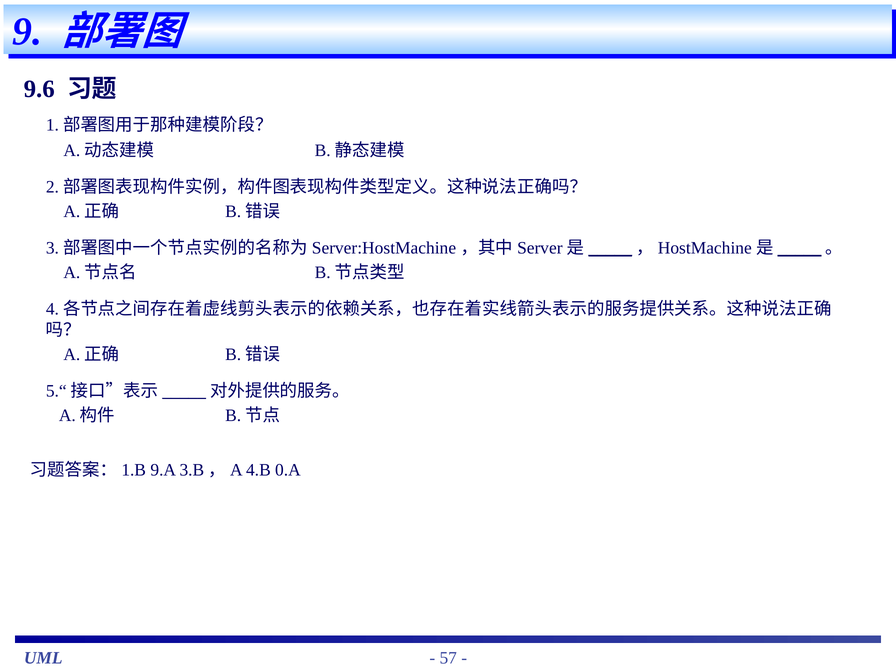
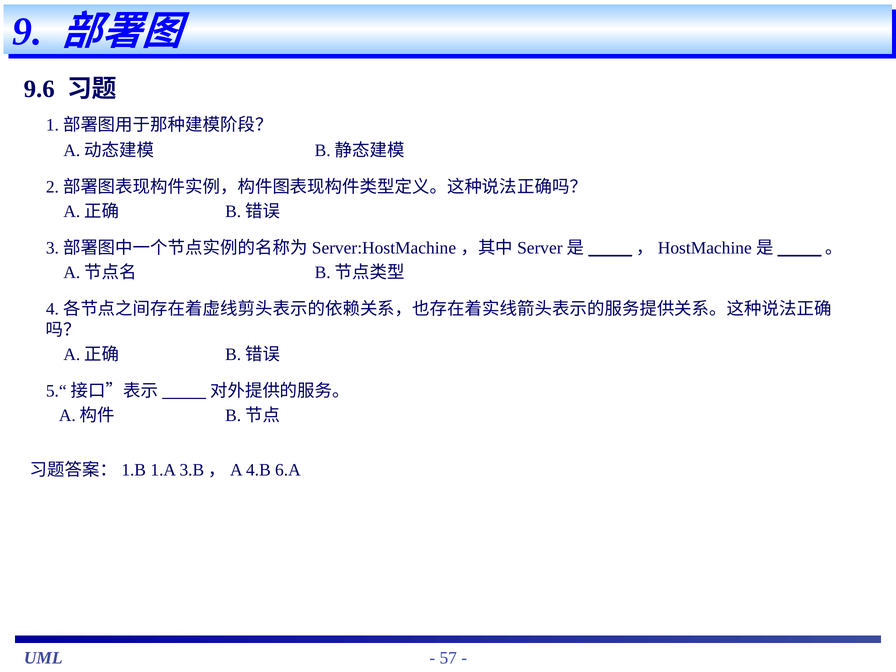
9.A: 9.A -> 1.A
0.A: 0.A -> 6.A
